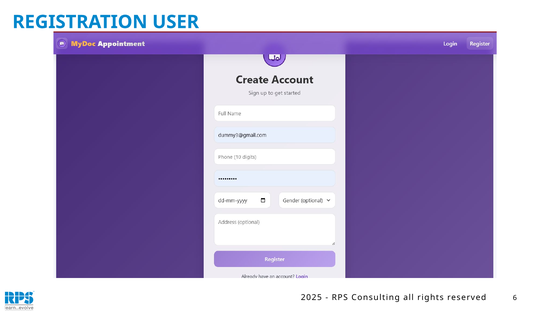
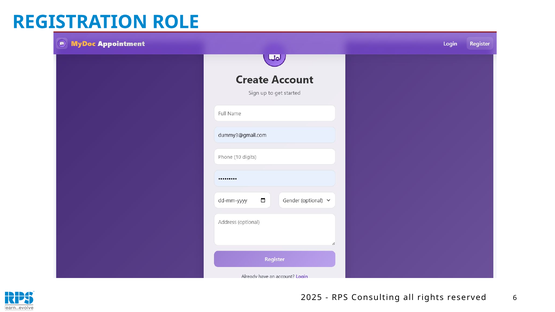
USER: USER -> ROLE
